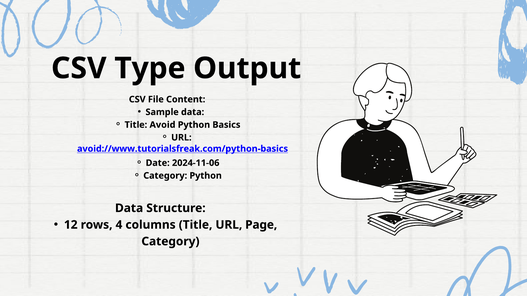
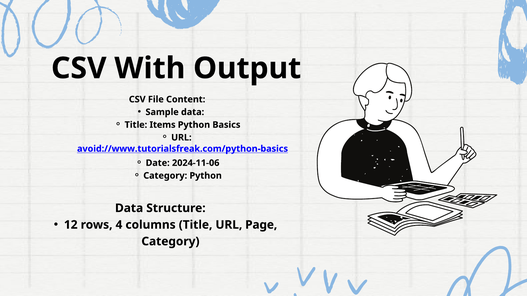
Type: Type -> With
Avoid: Avoid -> Items
